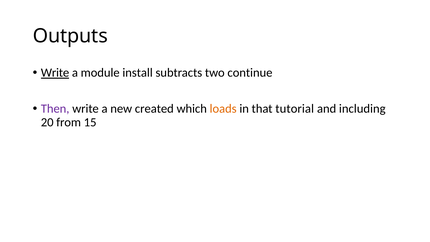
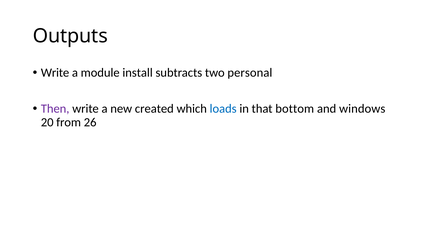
Write at (55, 73) underline: present -> none
continue: continue -> personal
loads colour: orange -> blue
tutorial: tutorial -> bottom
including: including -> windows
15: 15 -> 26
